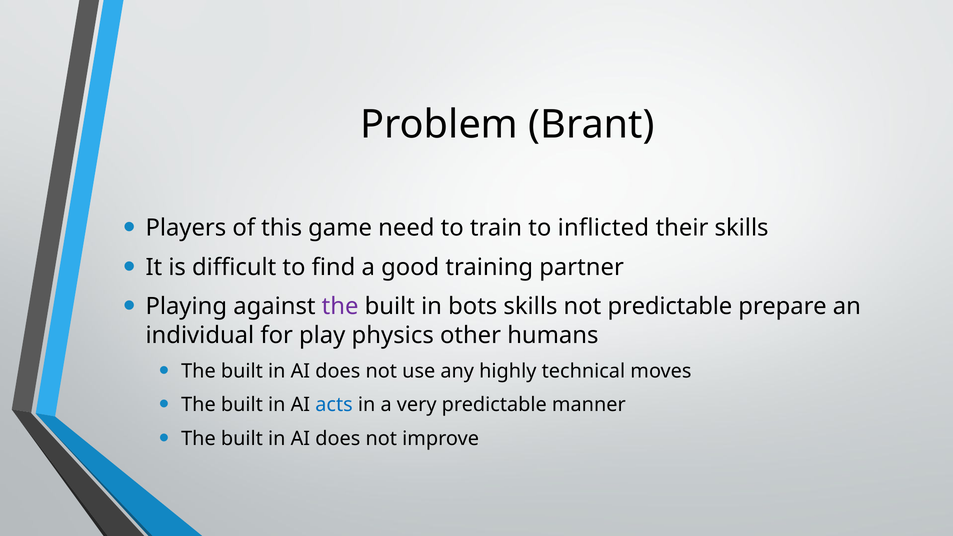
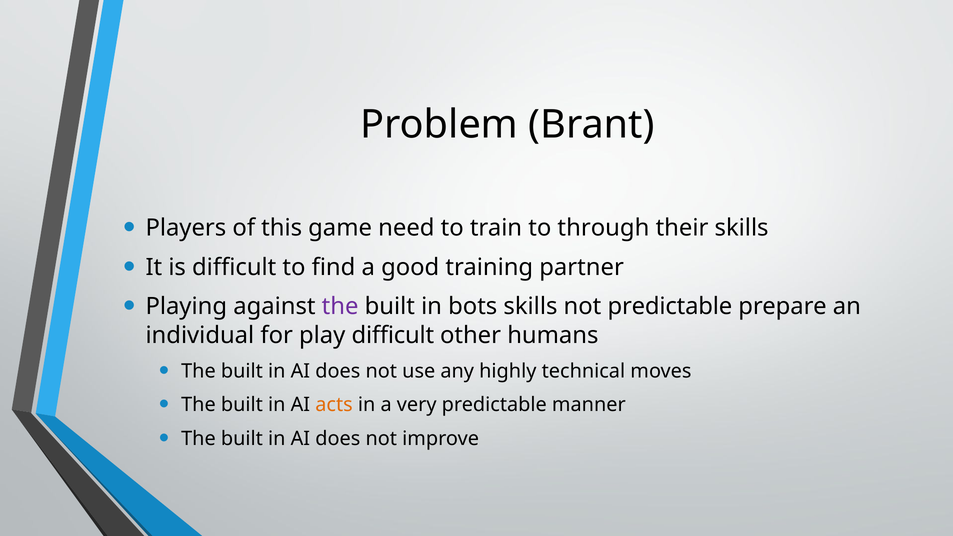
inflicted: inflicted -> through
play physics: physics -> difficult
acts colour: blue -> orange
